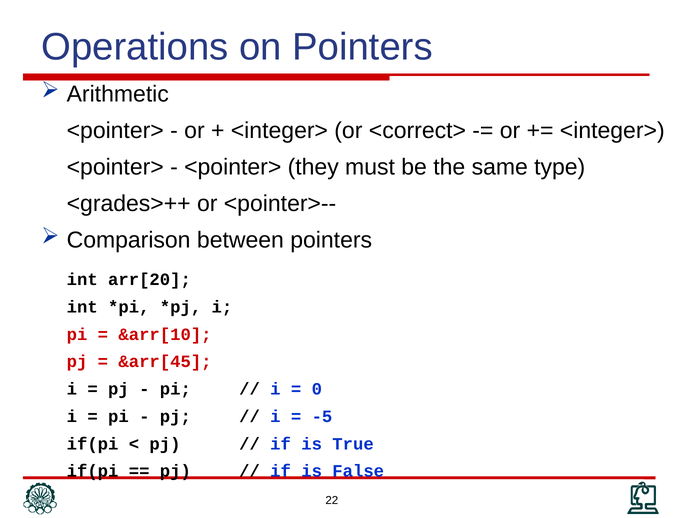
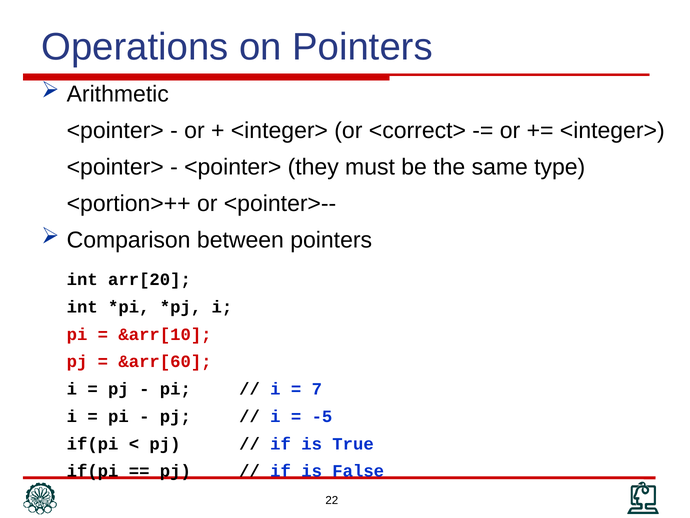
<grades>++: <grades>++ -> <portion>++
&arr[45: &arr[45 -> &arr[60
0: 0 -> 7
